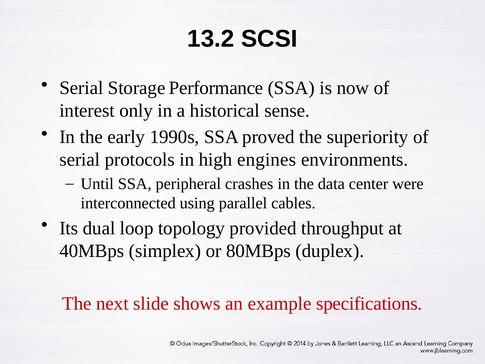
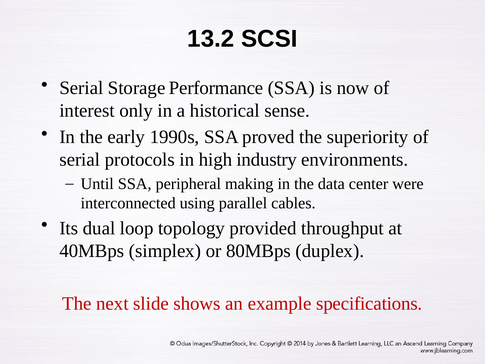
engines: engines -> industry
crashes: crashes -> making
